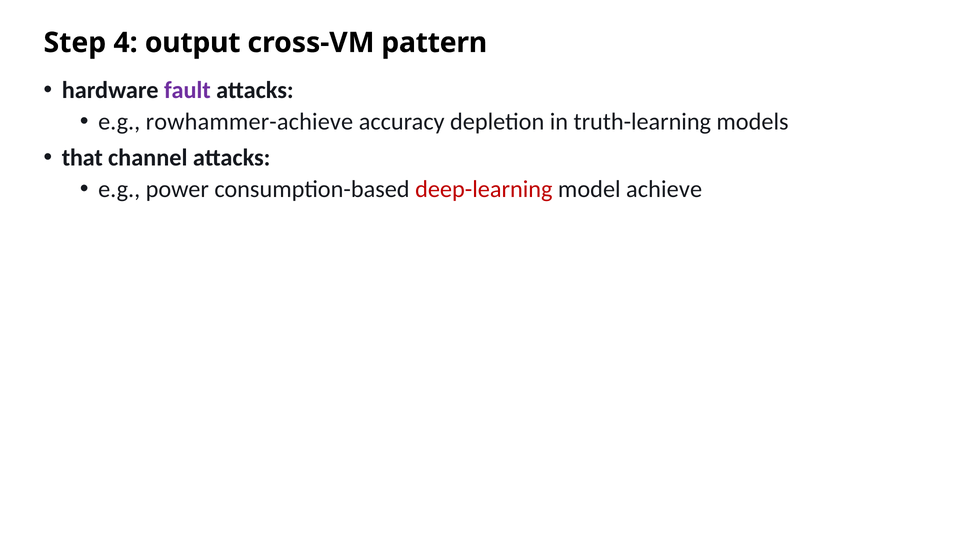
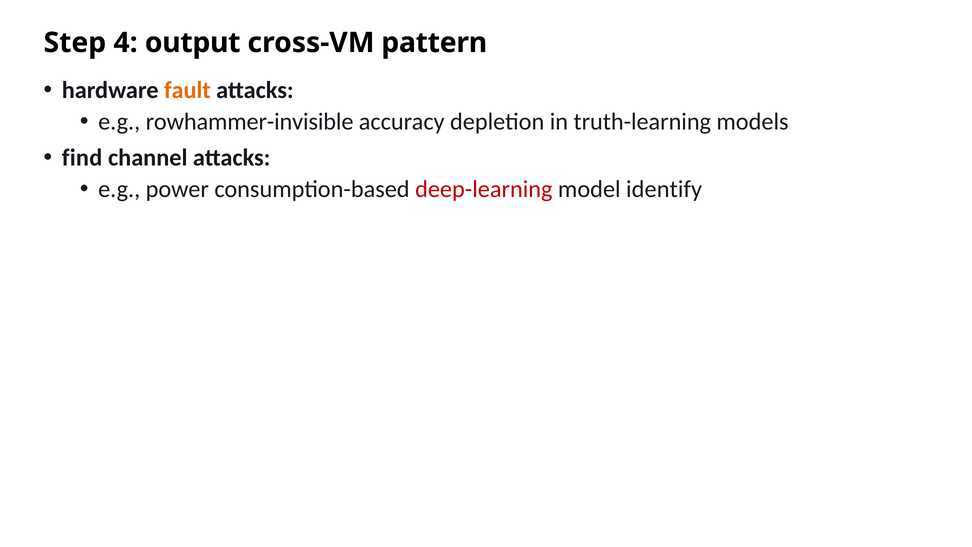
fault colour: purple -> orange
rowhammer-achieve: rowhammer-achieve -> rowhammer-invisible
that: that -> find
achieve: achieve -> identify
